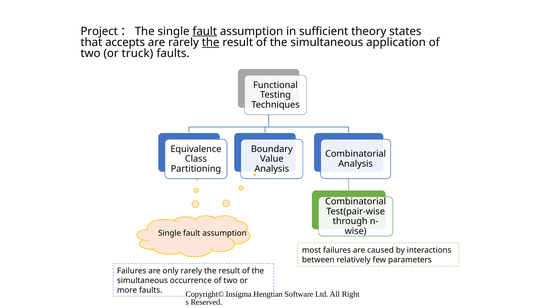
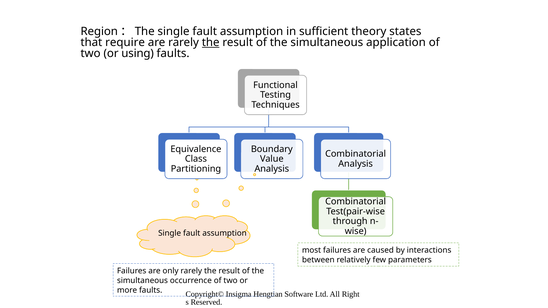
Project: Project -> Region
fault at (205, 31) underline: present -> none
accepts: accepts -> require
truck: truck -> using
